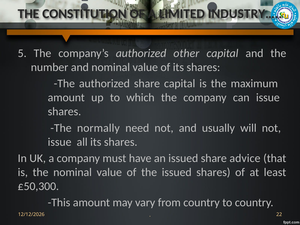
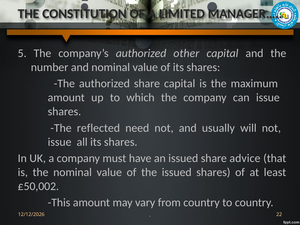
INDUSTRY…: INDUSTRY… -> MANAGER…
normally: normally -> reflected
£50,300: £50,300 -> £50,002
